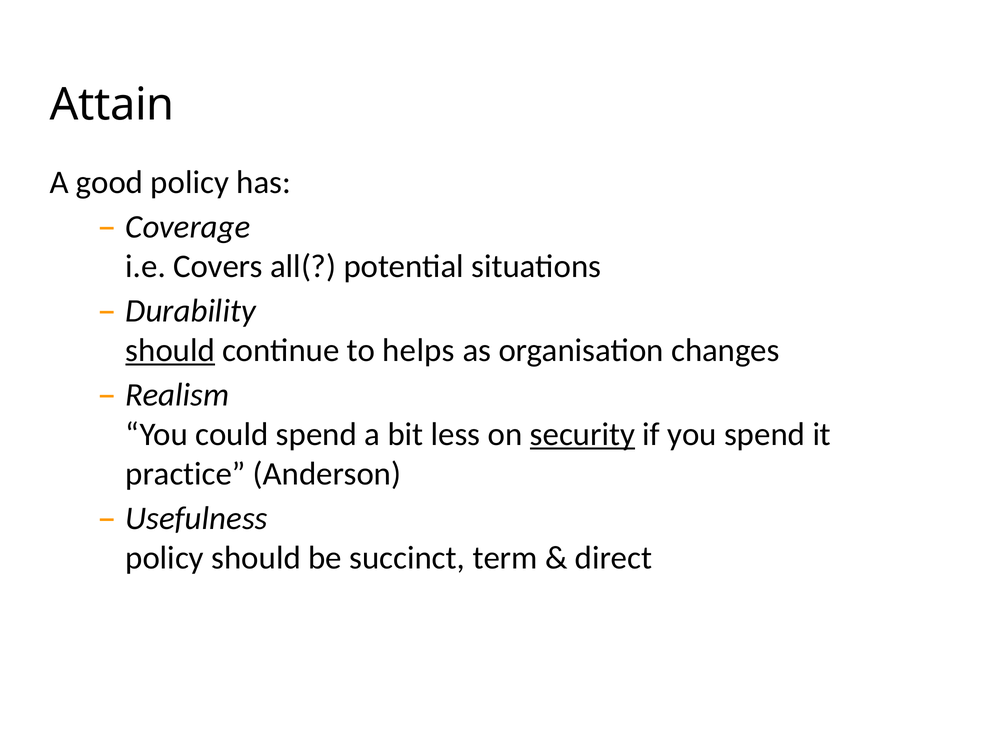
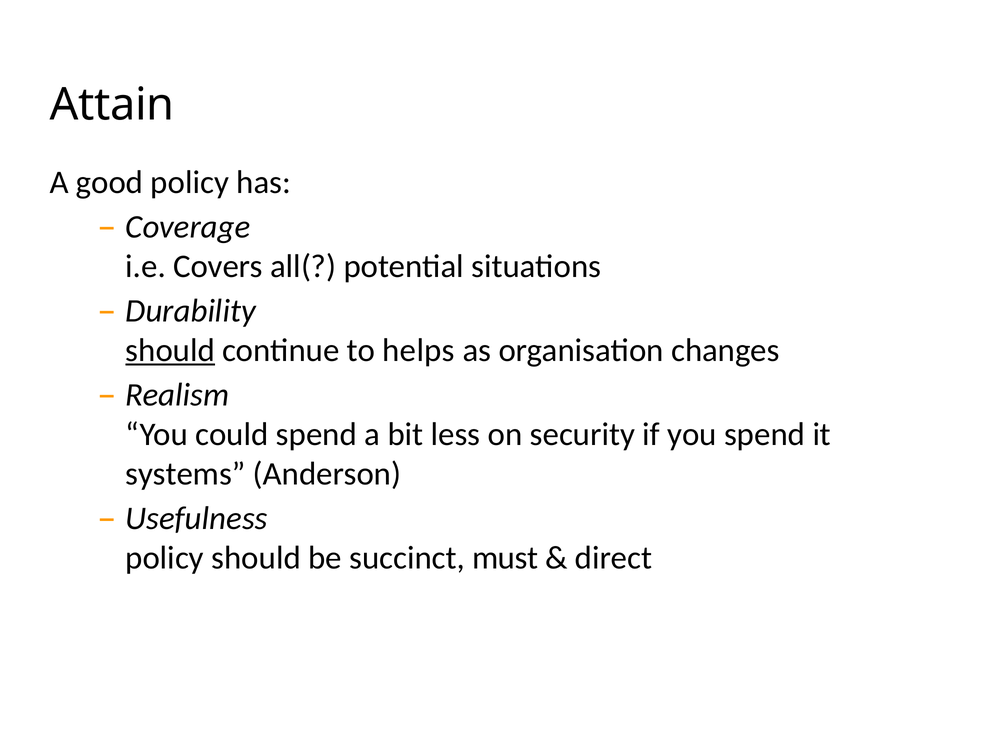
security underline: present -> none
practice: practice -> systems
term: term -> must
